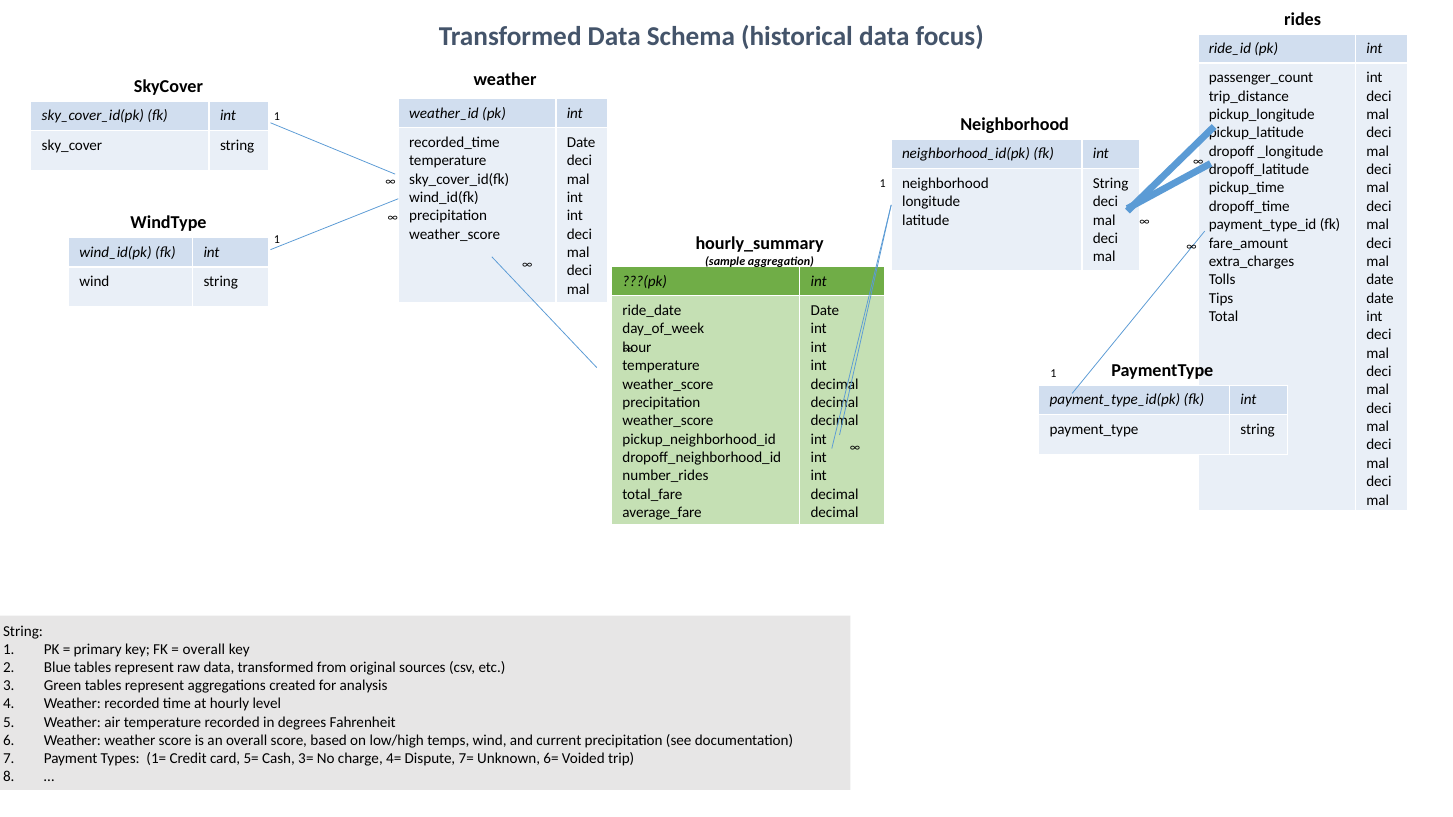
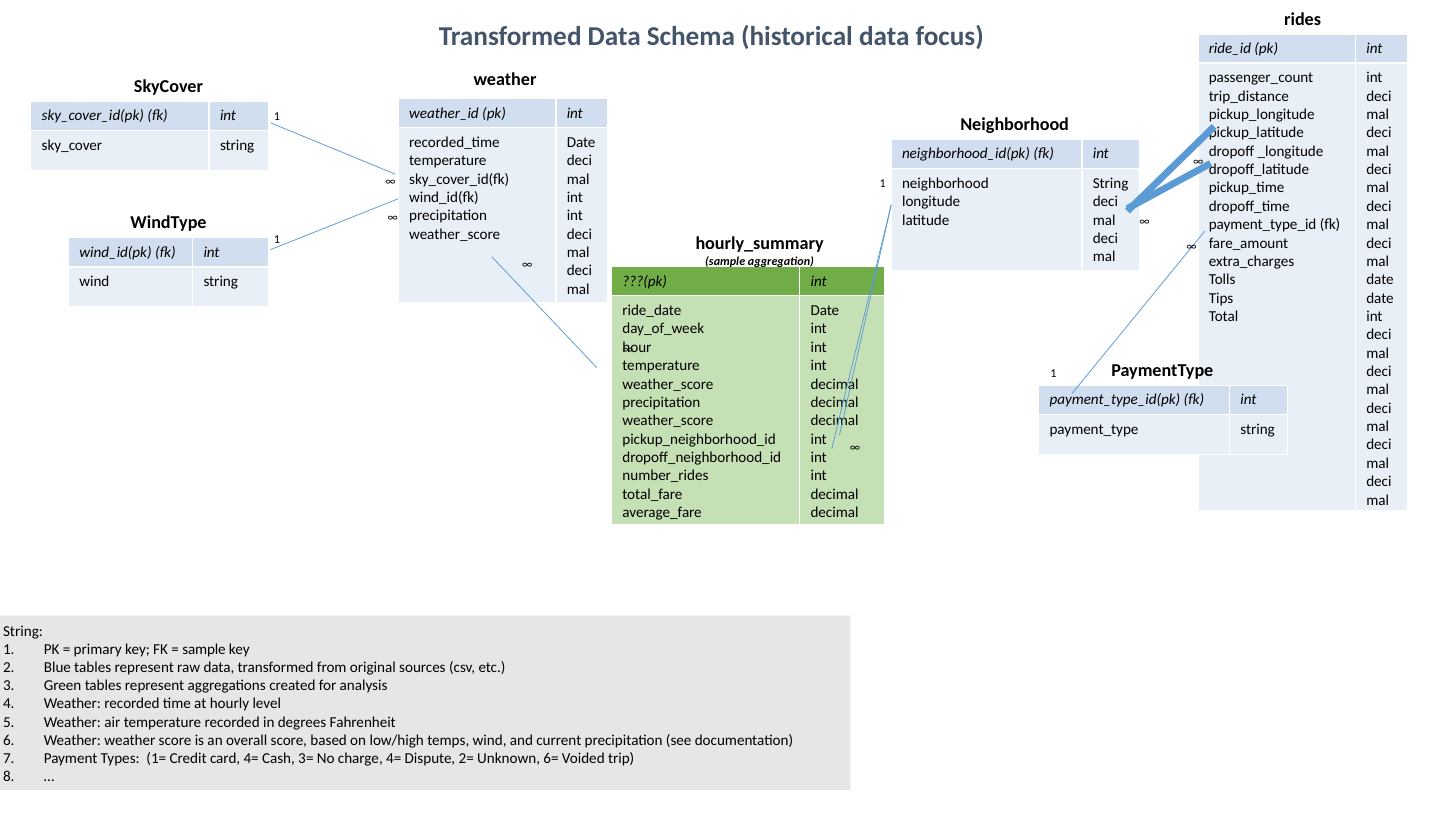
overall at (204, 650): overall -> sample
card 5=: 5= -> 4=
7=: 7= -> 2=
